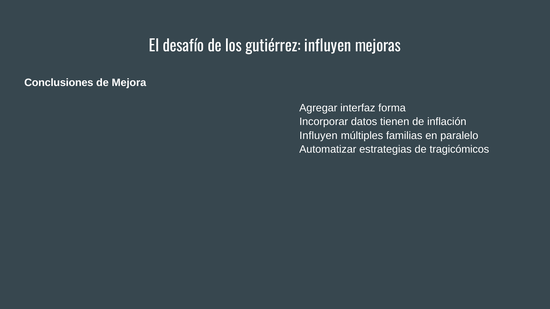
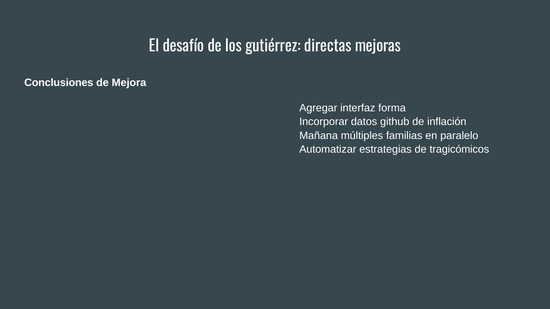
gutiérrez influyen: influyen -> directas
tienen: tienen -> github
Influyen at (319, 136): Influyen -> Mañana
